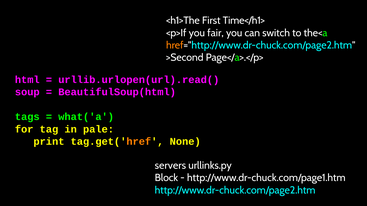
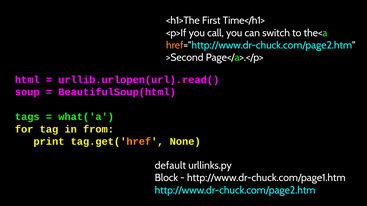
fair: fair -> call
pale: pale -> from
servers: servers -> default
